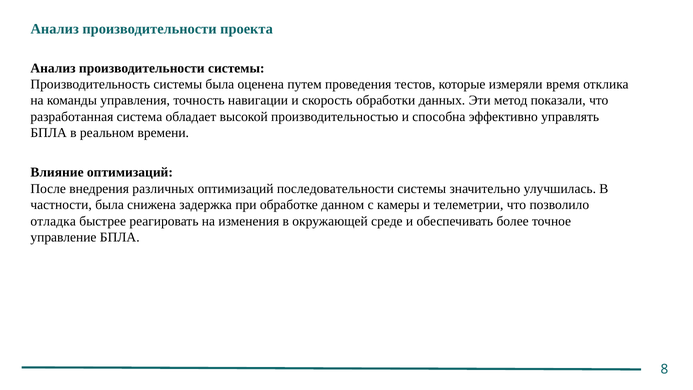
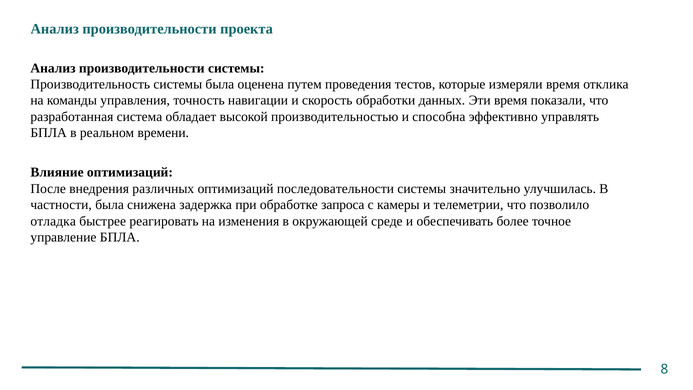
Эти метод: метод -> время
данном: данном -> запроса
